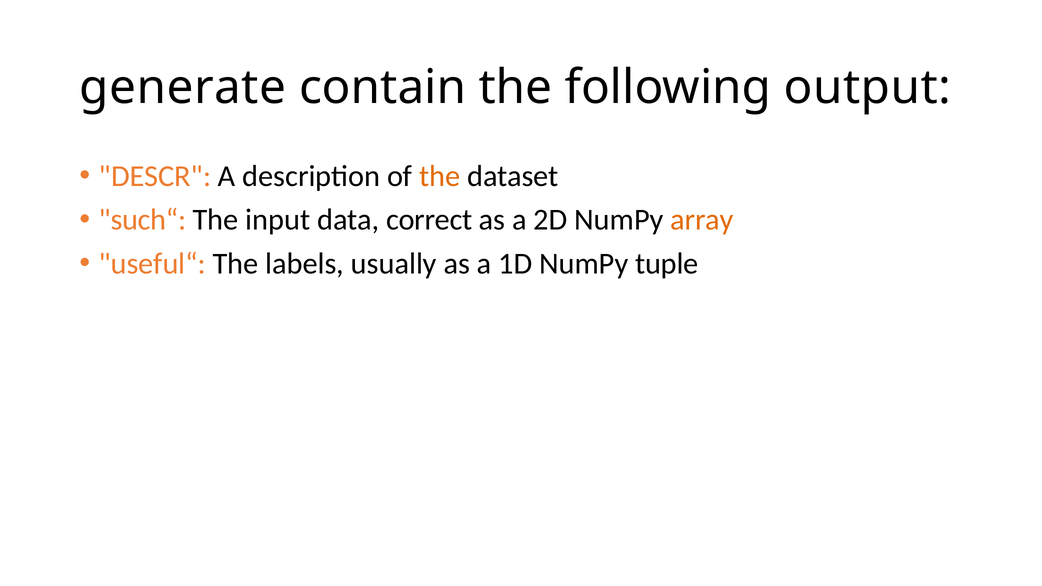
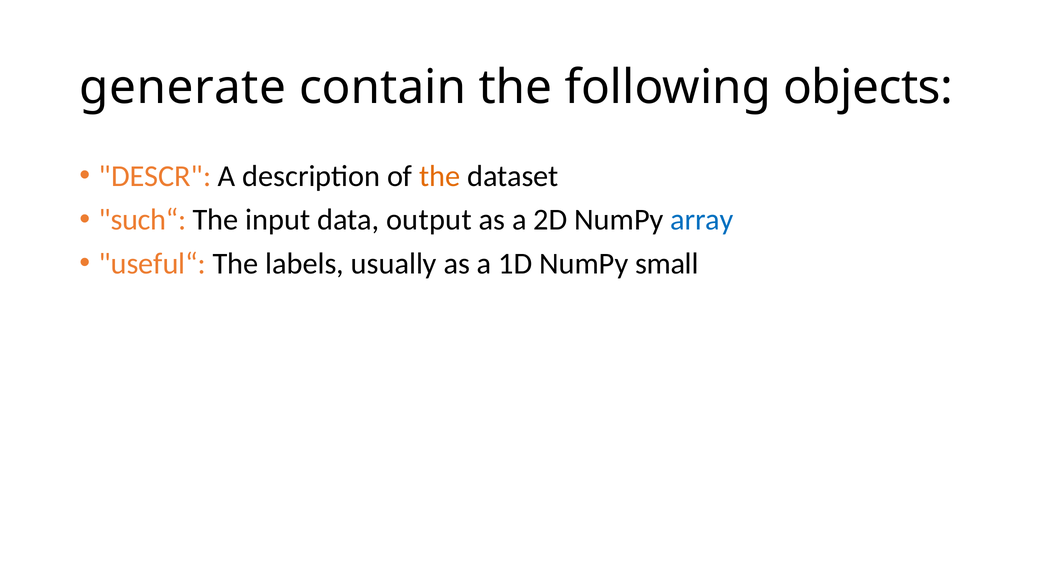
output: output -> objects
correct: correct -> output
array colour: orange -> blue
tuple: tuple -> small
